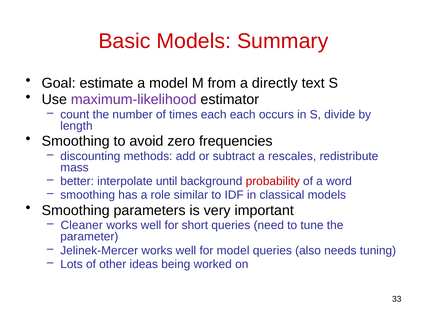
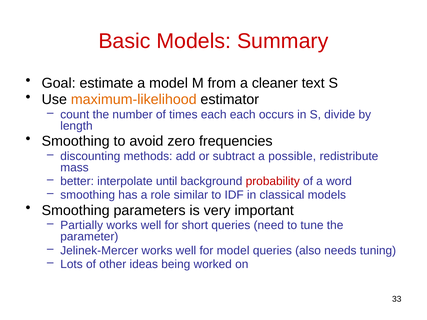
directly: directly -> cleaner
maximum-likelihood colour: purple -> orange
rescales: rescales -> possible
Cleaner: Cleaner -> Partially
